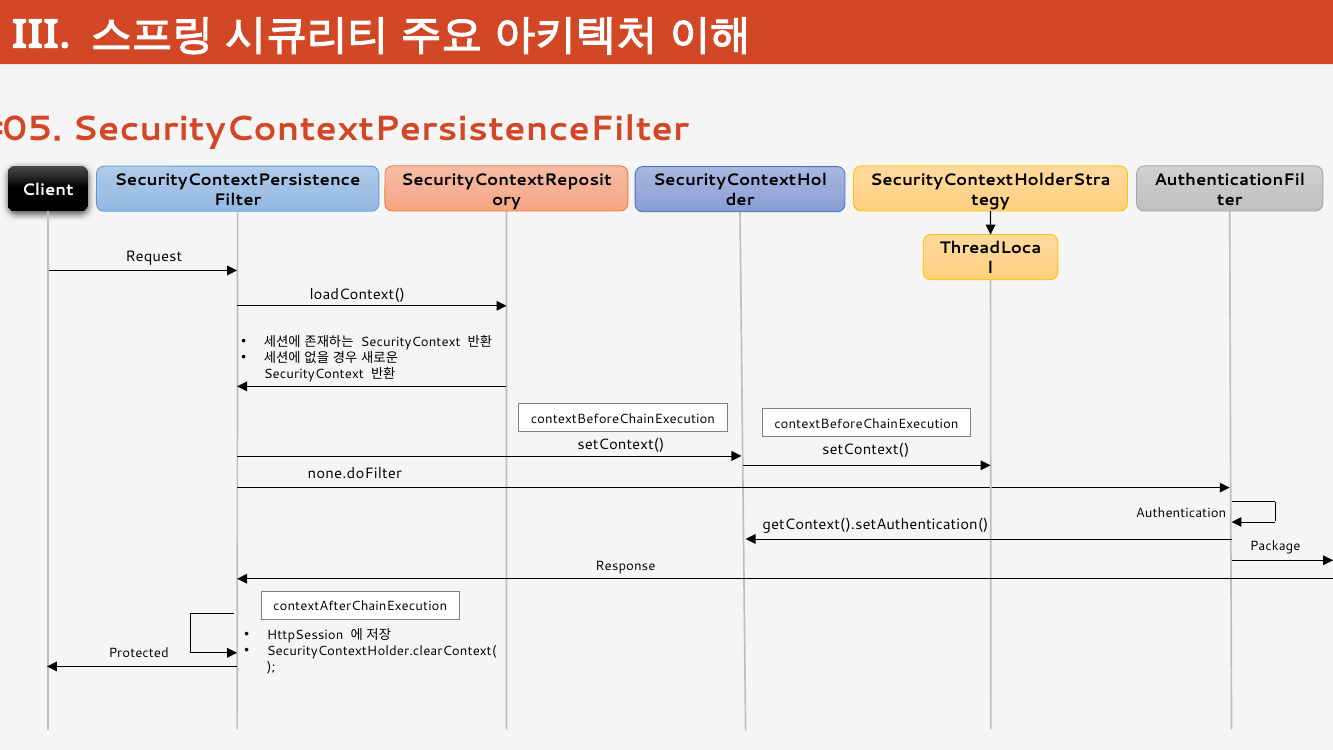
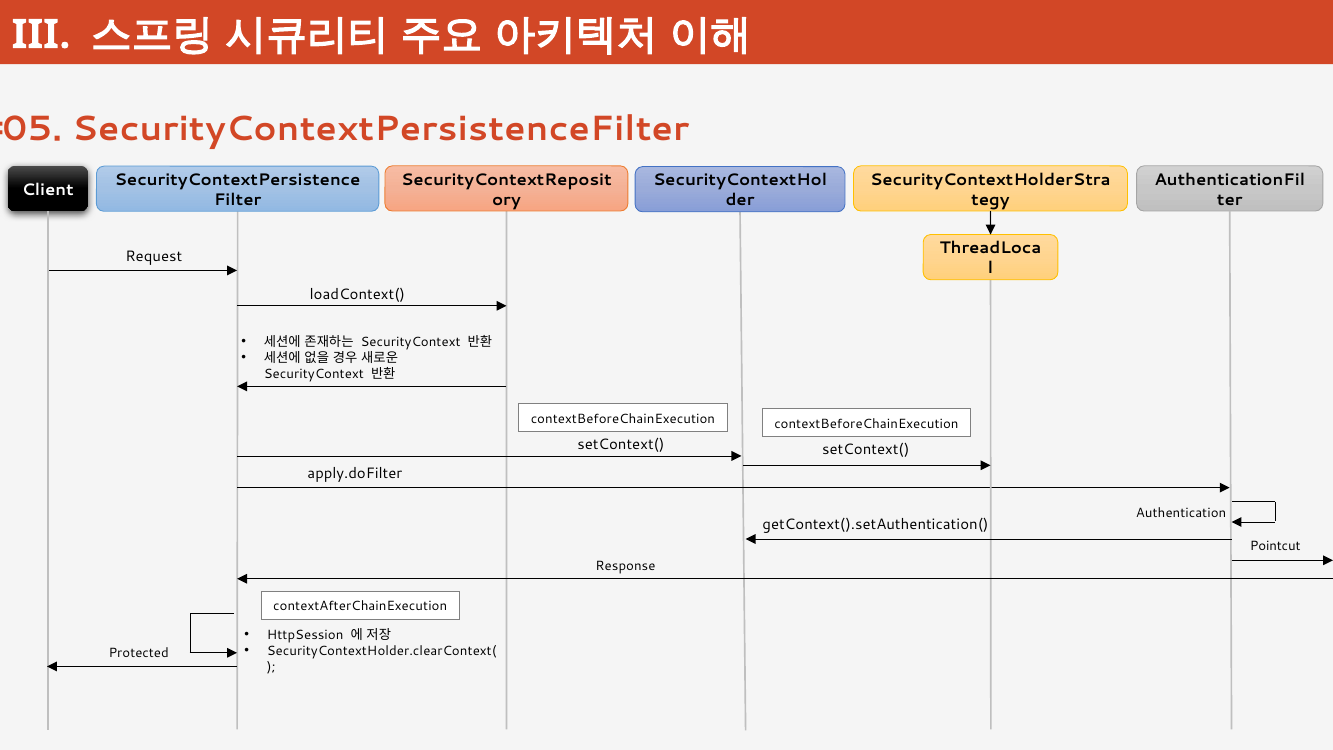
none.doFilter: none.doFilter -> apply.doFilter
Package: Package -> Pointcut
